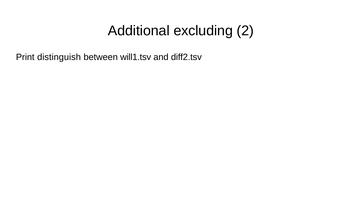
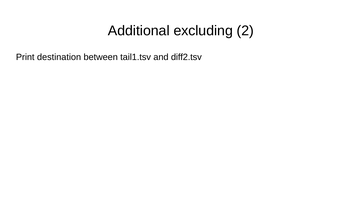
distinguish: distinguish -> destination
will1.tsv: will1.tsv -> tail1.tsv
